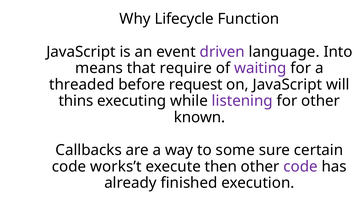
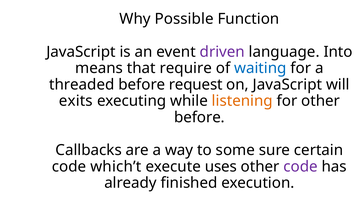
Lifecycle: Lifecycle -> Possible
waiting colour: purple -> blue
thins: thins -> exits
listening colour: purple -> orange
known at (199, 117): known -> before
works’t: works’t -> which’t
then: then -> uses
